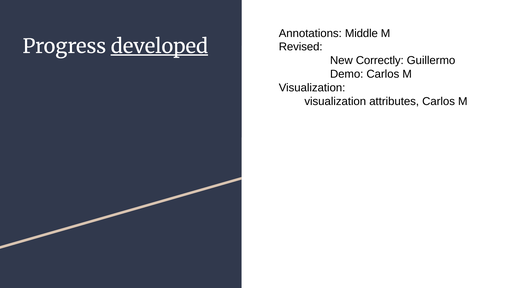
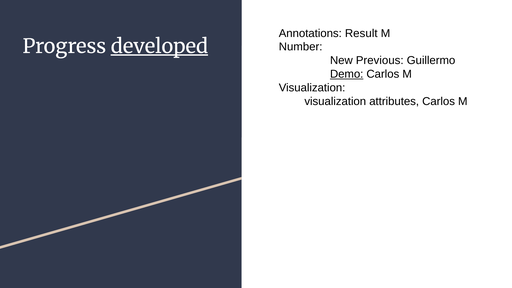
Middle: Middle -> Result
Revised: Revised -> Number
Correctly: Correctly -> Previous
Demo underline: none -> present
